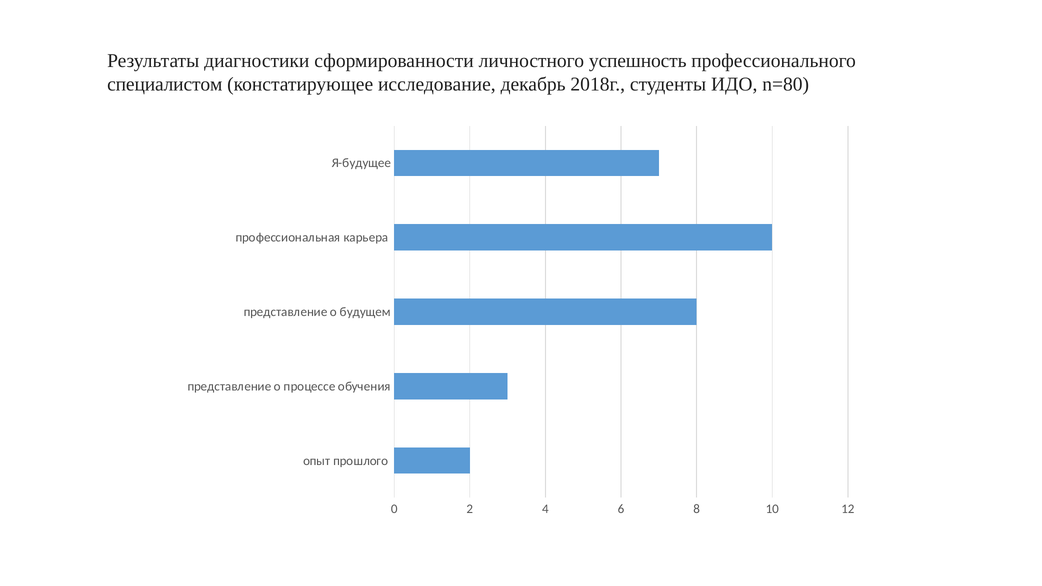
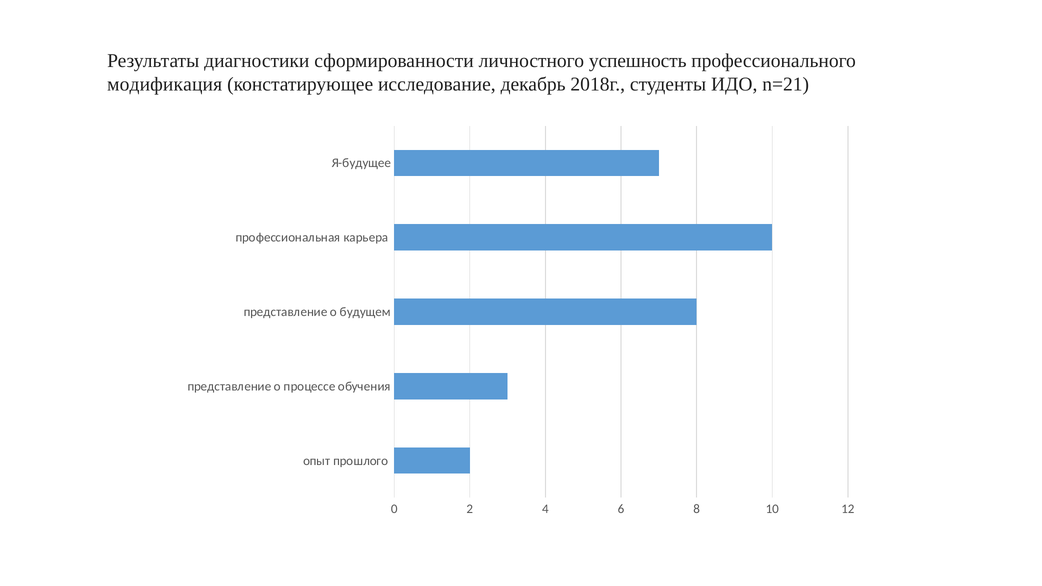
специалистом: специалистом -> модификация
n=80: n=80 -> n=21
